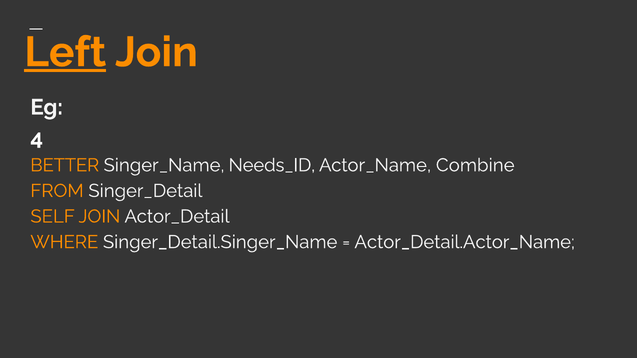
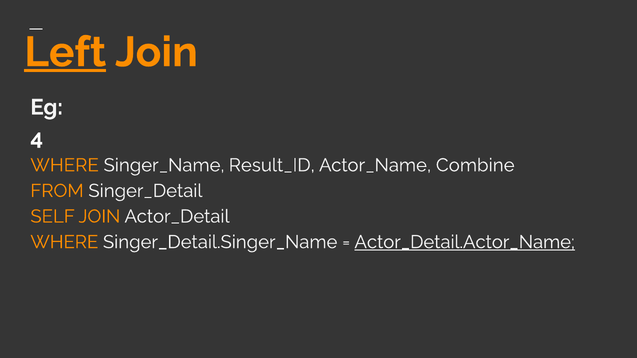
BETTER at (65, 165): BETTER -> WHERE
Needs_ID: Needs_ID -> Result_ID
Actor_Detail.Actor_Name underline: none -> present
